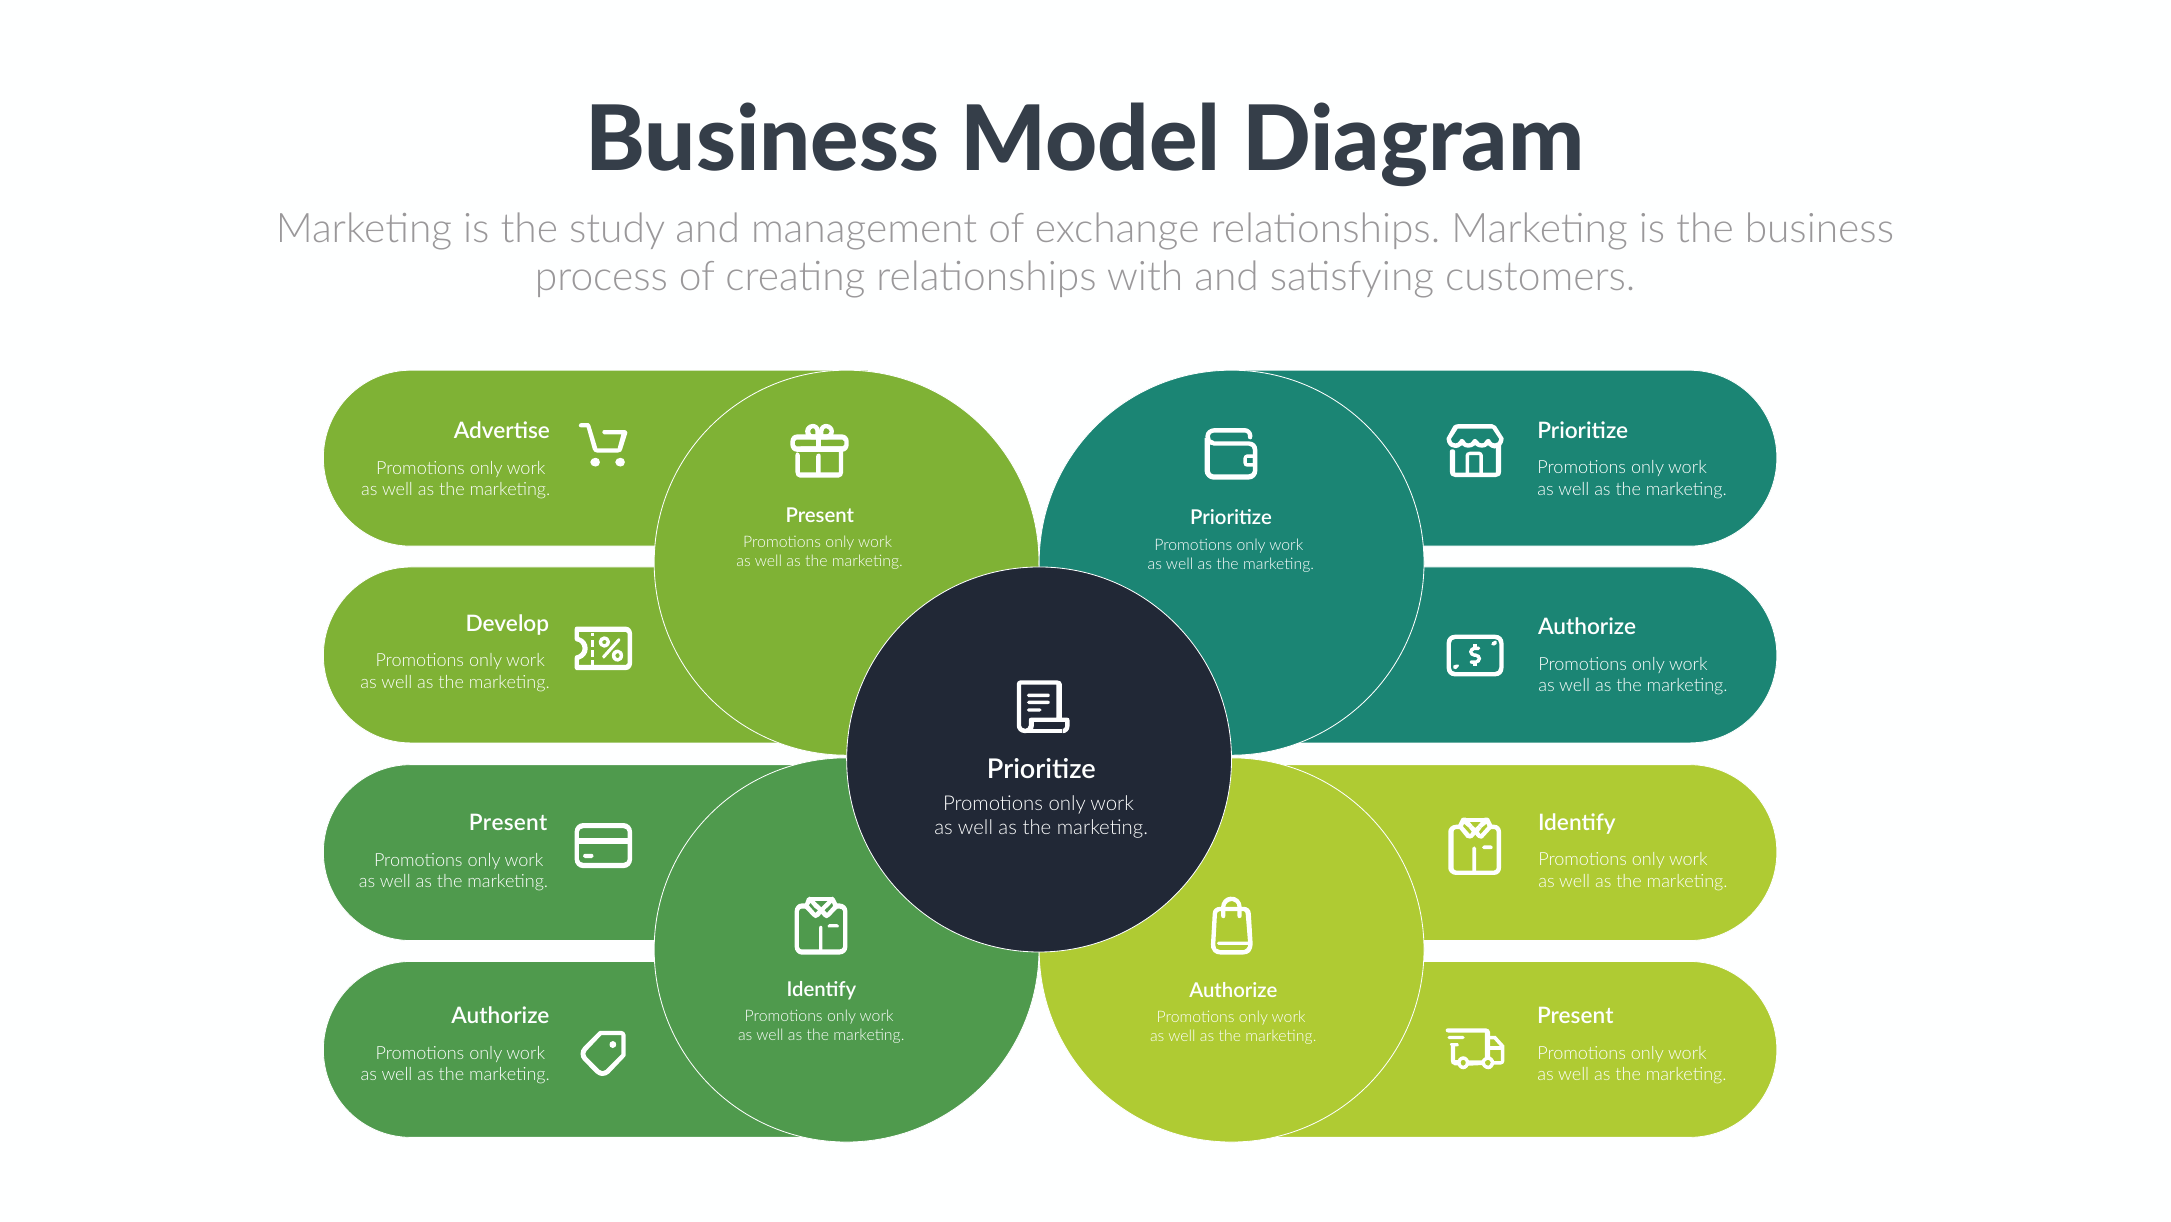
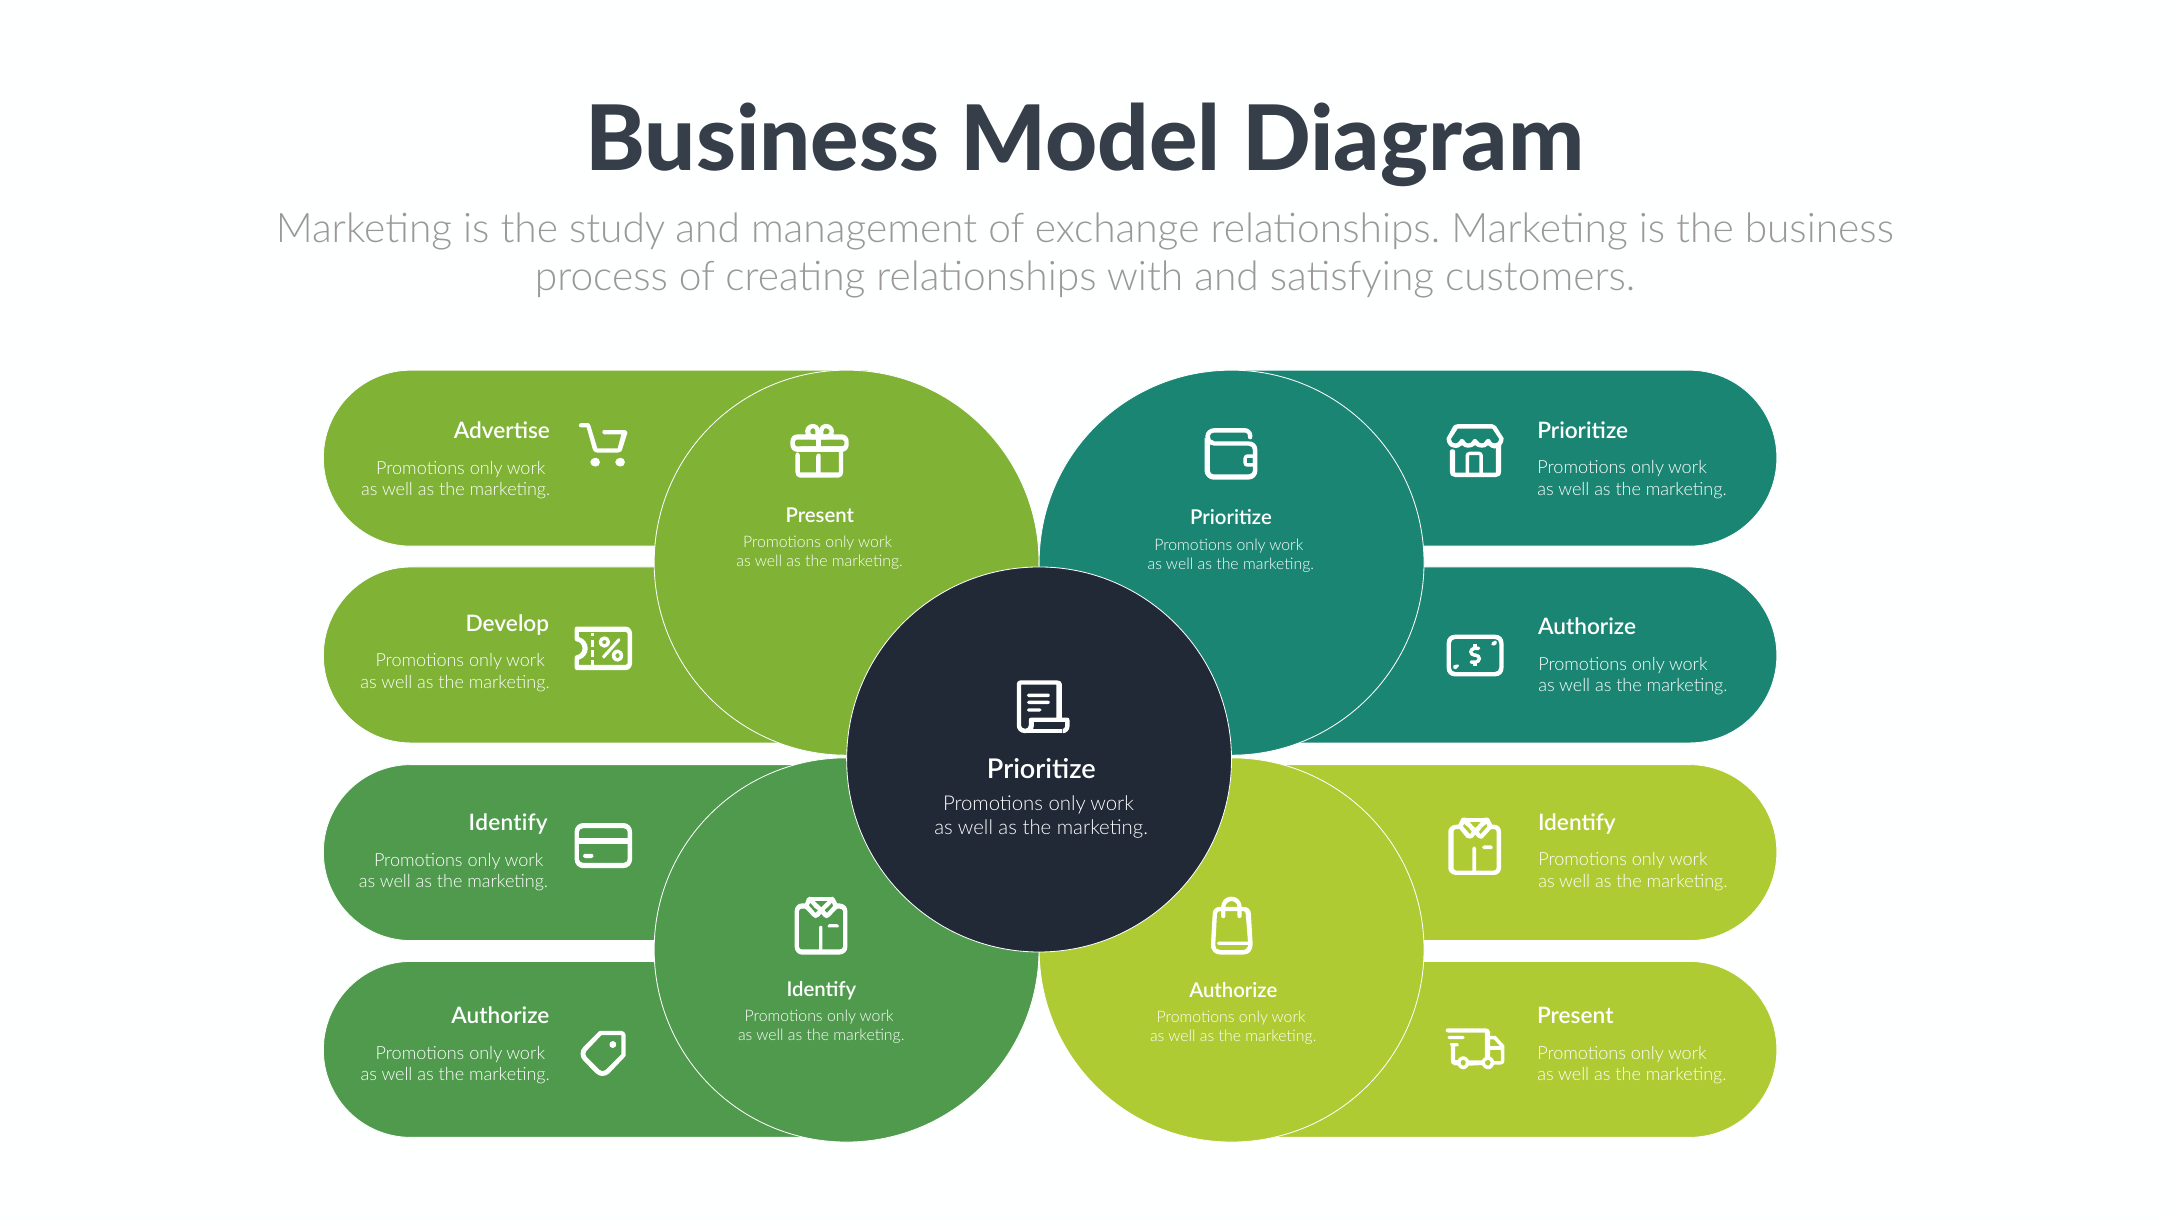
Present at (508, 823): Present -> Identify
